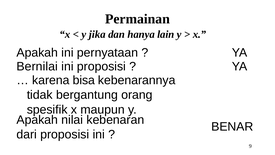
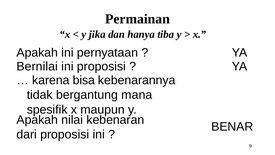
lain: lain -> tiba
orang: orang -> mana
